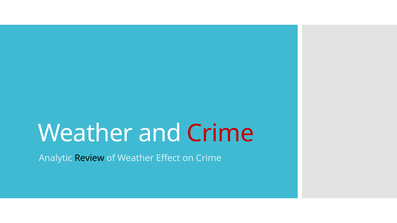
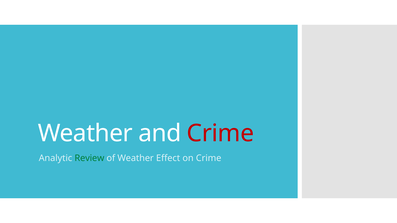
Review colour: black -> green
